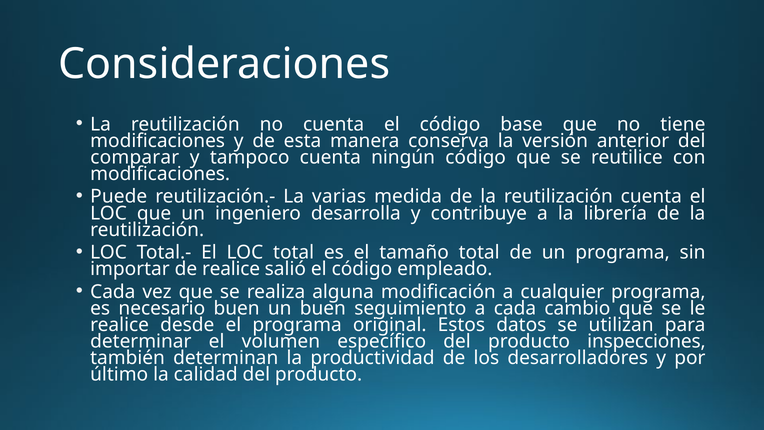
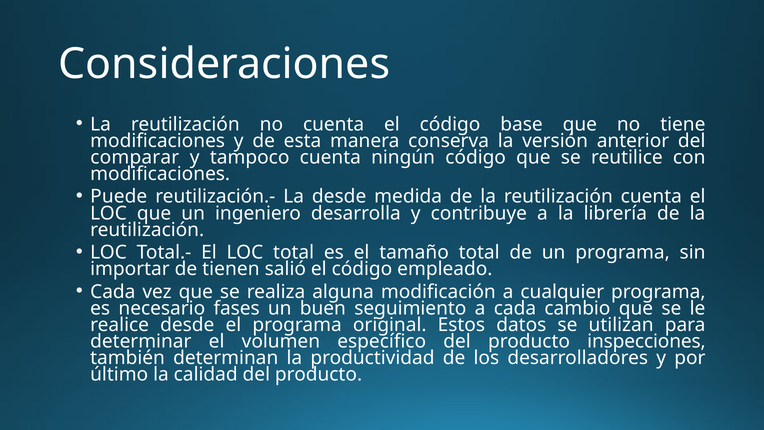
La varias: varias -> desde
de realice: realice -> tienen
necesario buen: buen -> fases
